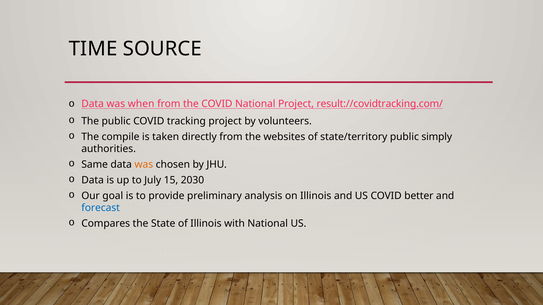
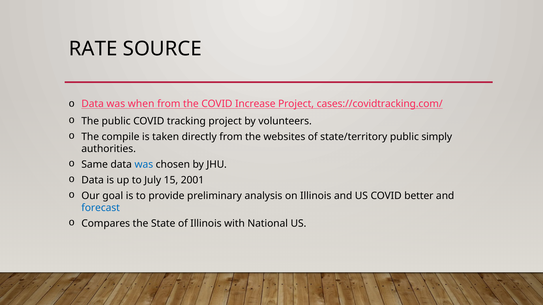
TIME: TIME -> RATE
COVID National: National -> Increase
result://covidtracking.com/: result://covidtracking.com/ -> cases://covidtracking.com/
was at (144, 165) colour: orange -> blue
2030: 2030 -> 2001
